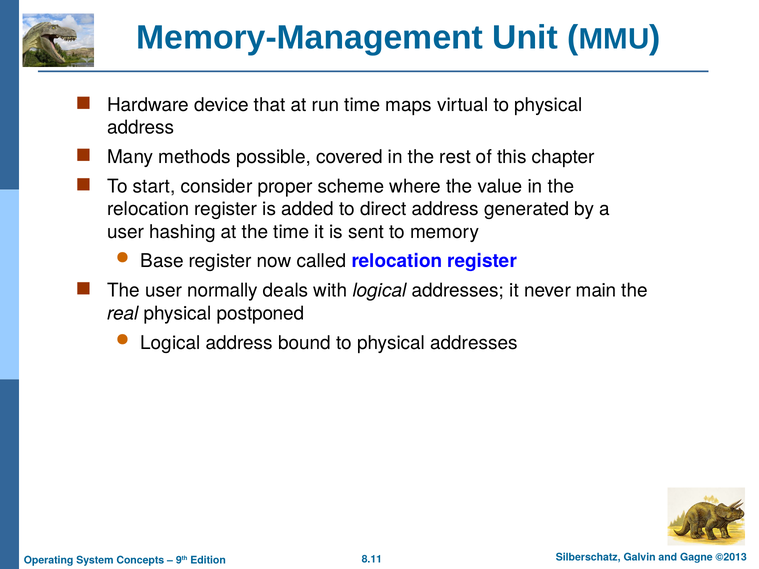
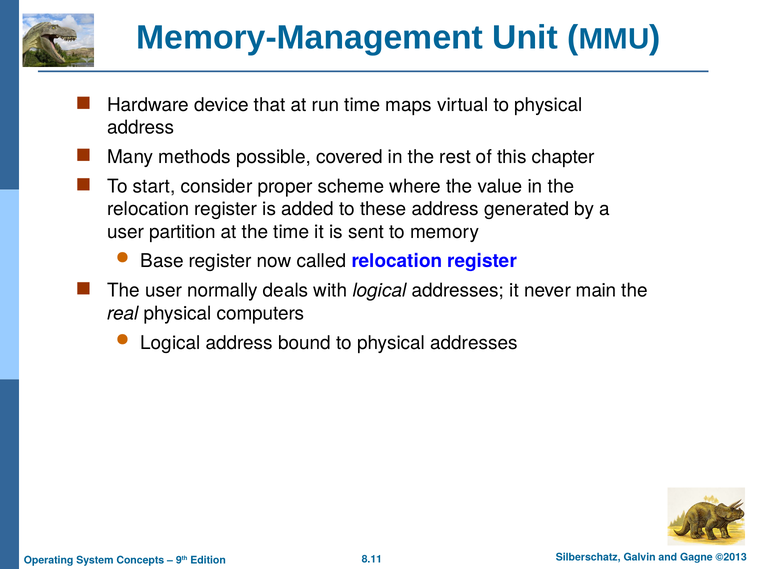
direct: direct -> these
hashing: hashing -> partition
postponed: postponed -> computers
